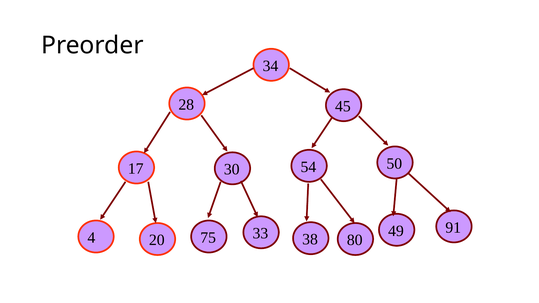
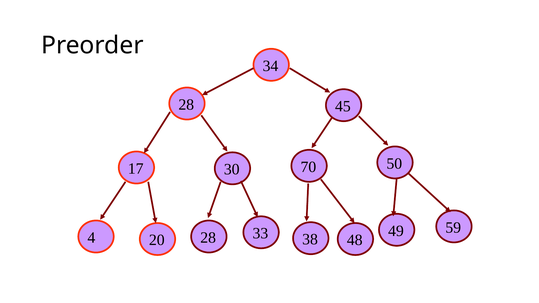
54: 54 -> 70
91: 91 -> 59
20 75: 75 -> 28
80: 80 -> 48
